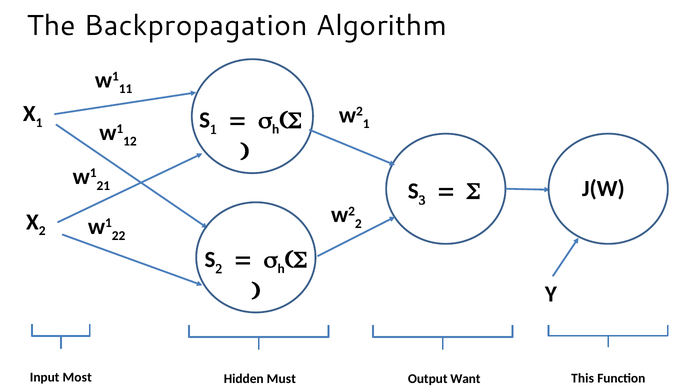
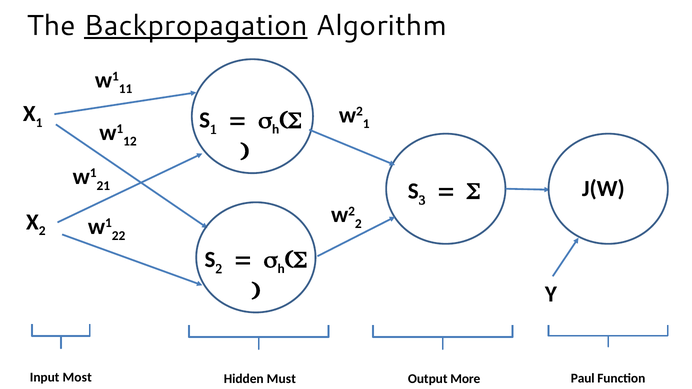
Backpropagation underline: none -> present
This: This -> Paul
Want: Want -> More
